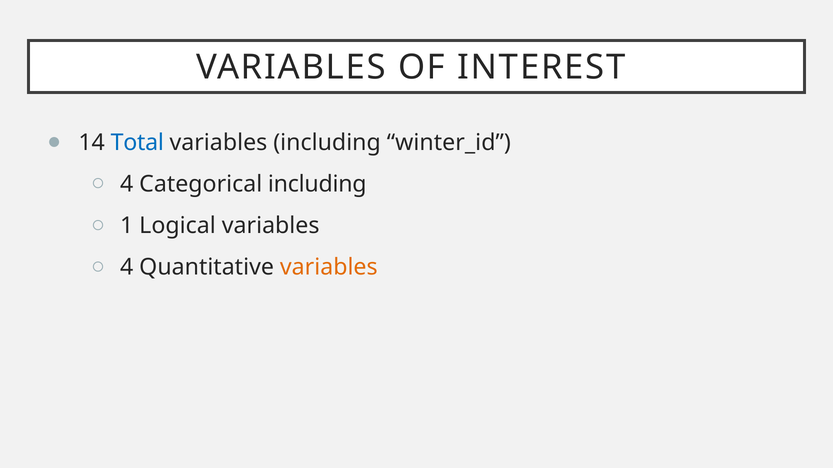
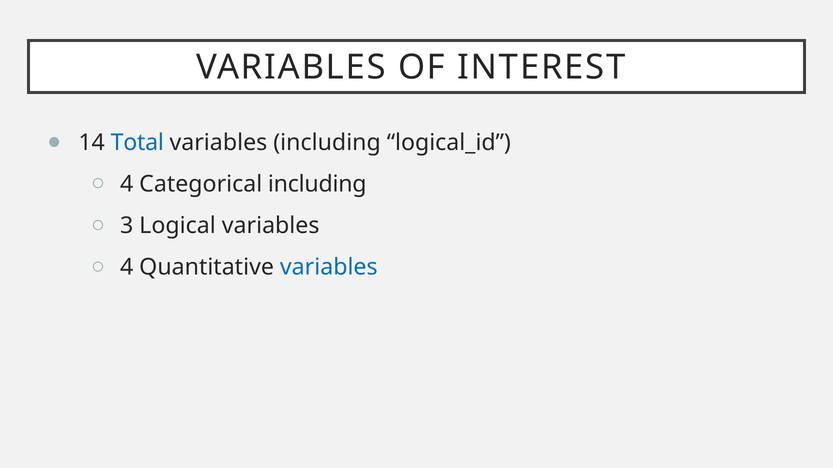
winter_id: winter_id -> logical_id
1: 1 -> 3
variables at (329, 268) colour: orange -> blue
